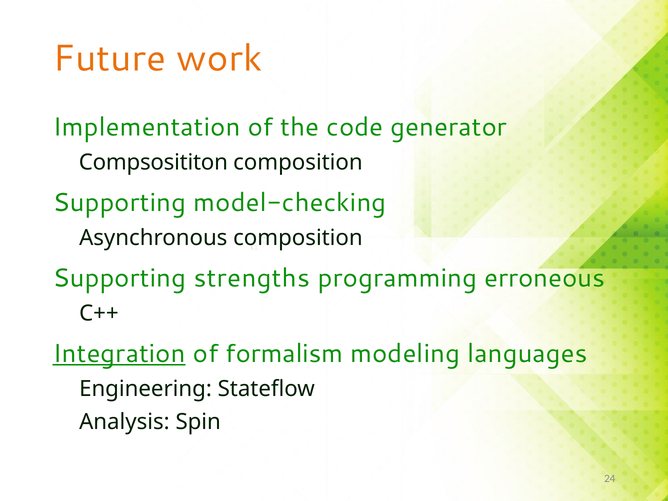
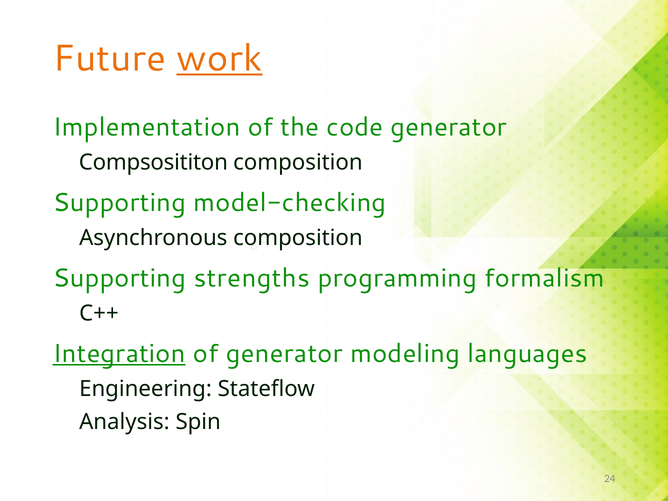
work underline: none -> present
erroneous: erroneous -> formalism
of formalism: formalism -> generator
